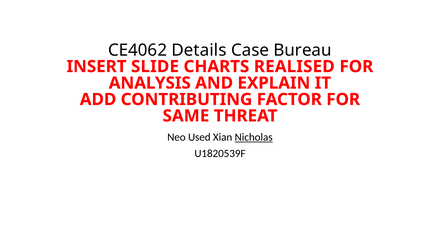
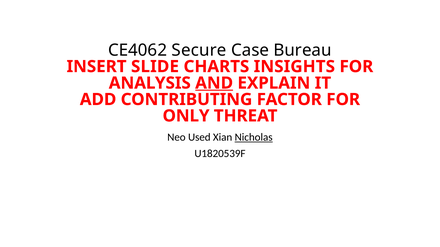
Details: Details -> Secure
REALISED: REALISED -> INSIGHTS
AND underline: none -> present
SAME: SAME -> ONLY
